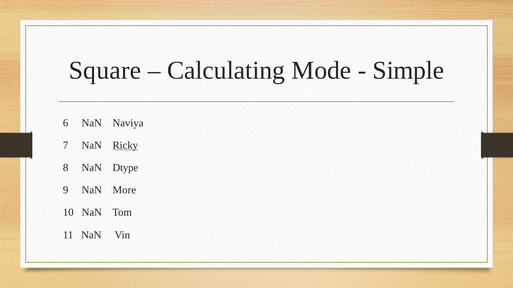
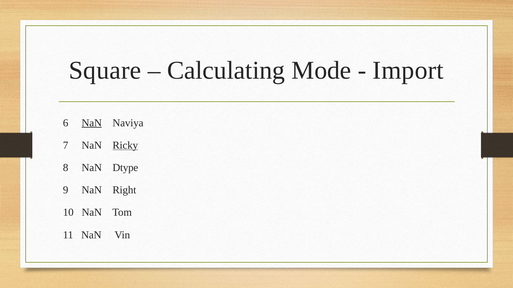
Simple: Simple -> Import
NaN at (92, 123) underline: none -> present
More: More -> Right
